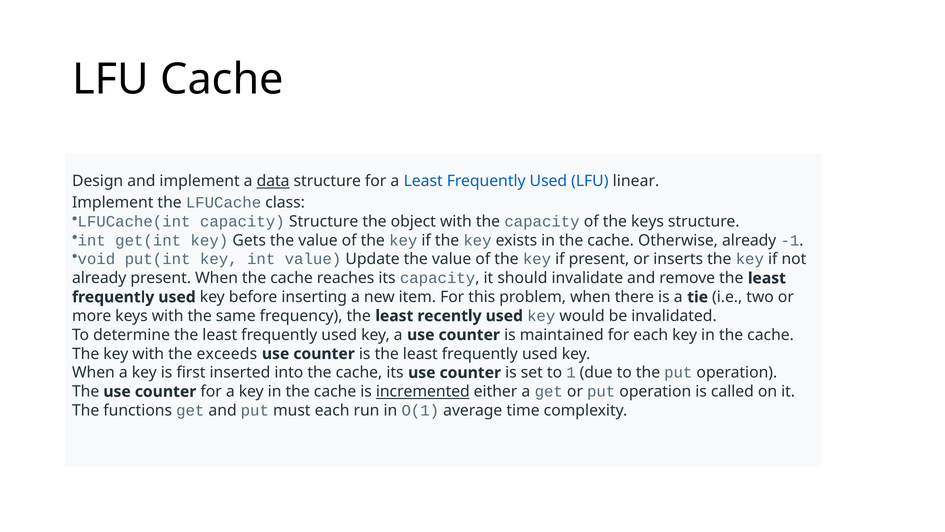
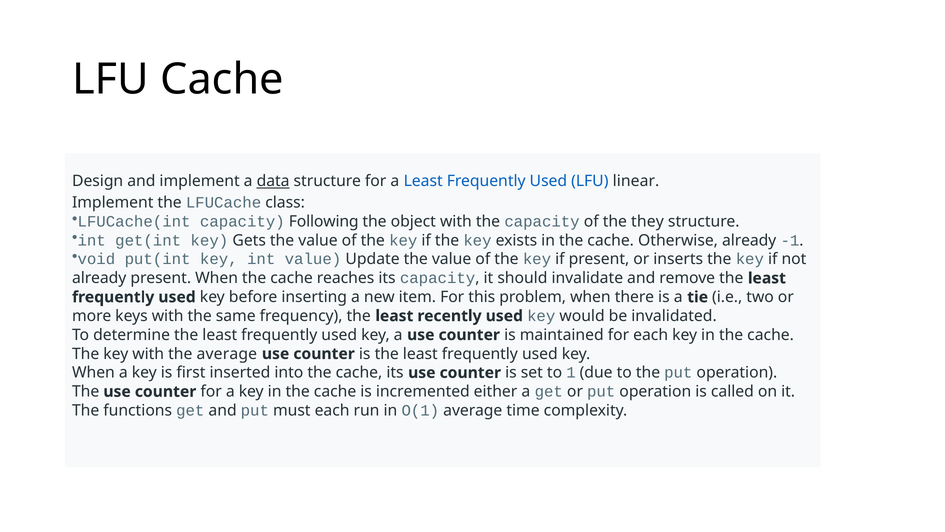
capacity Structure: Structure -> Following
the keys: keys -> they
the exceeds: exceeds -> average
incremented underline: present -> none
